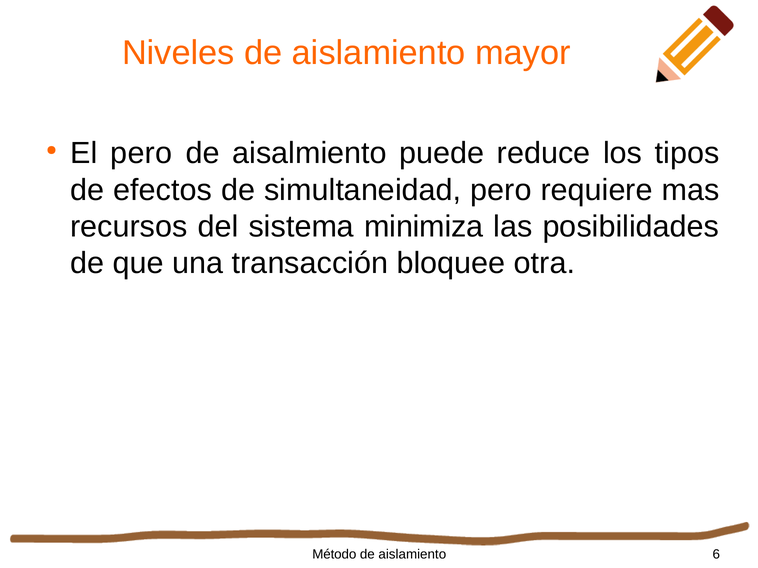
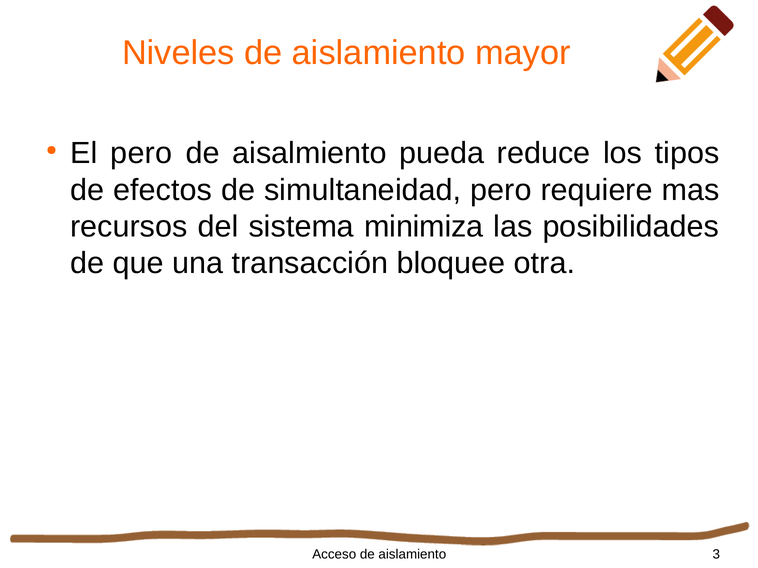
puede: puede -> pueda
Método: Método -> Acceso
6: 6 -> 3
